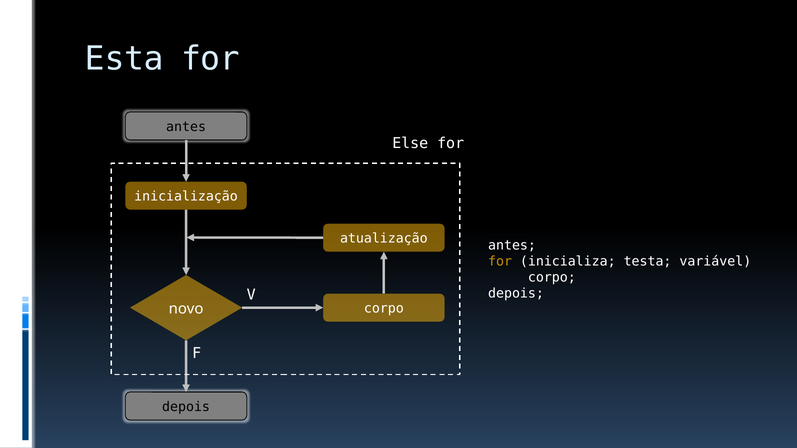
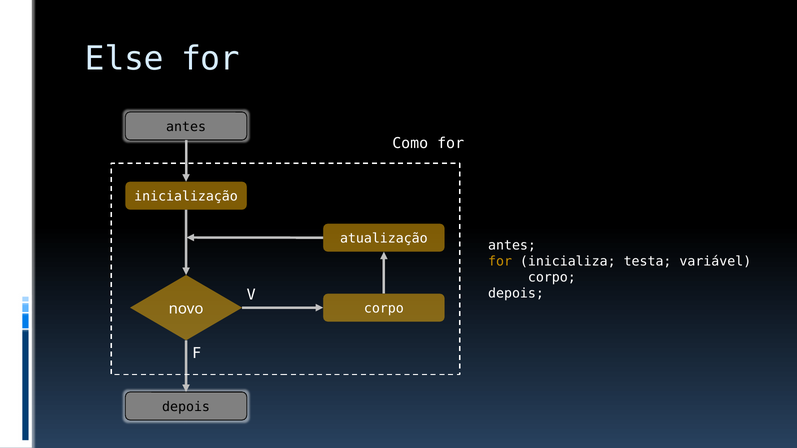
Esta: Esta -> Else
Else: Else -> Como
